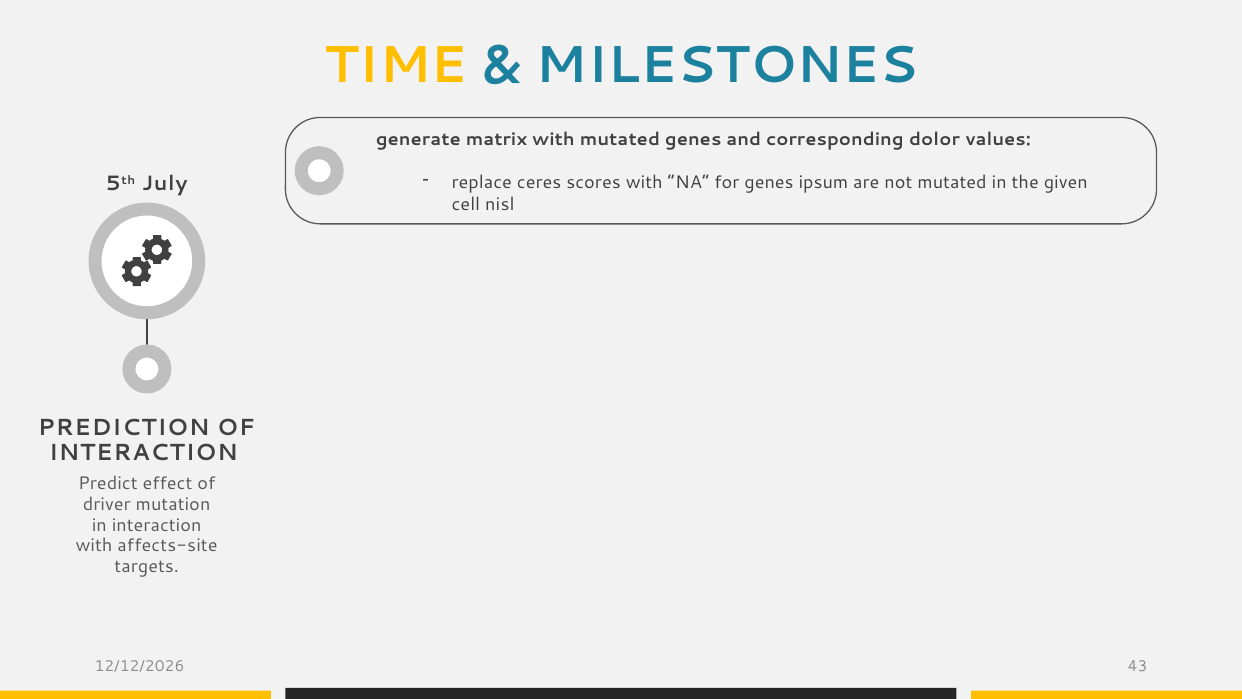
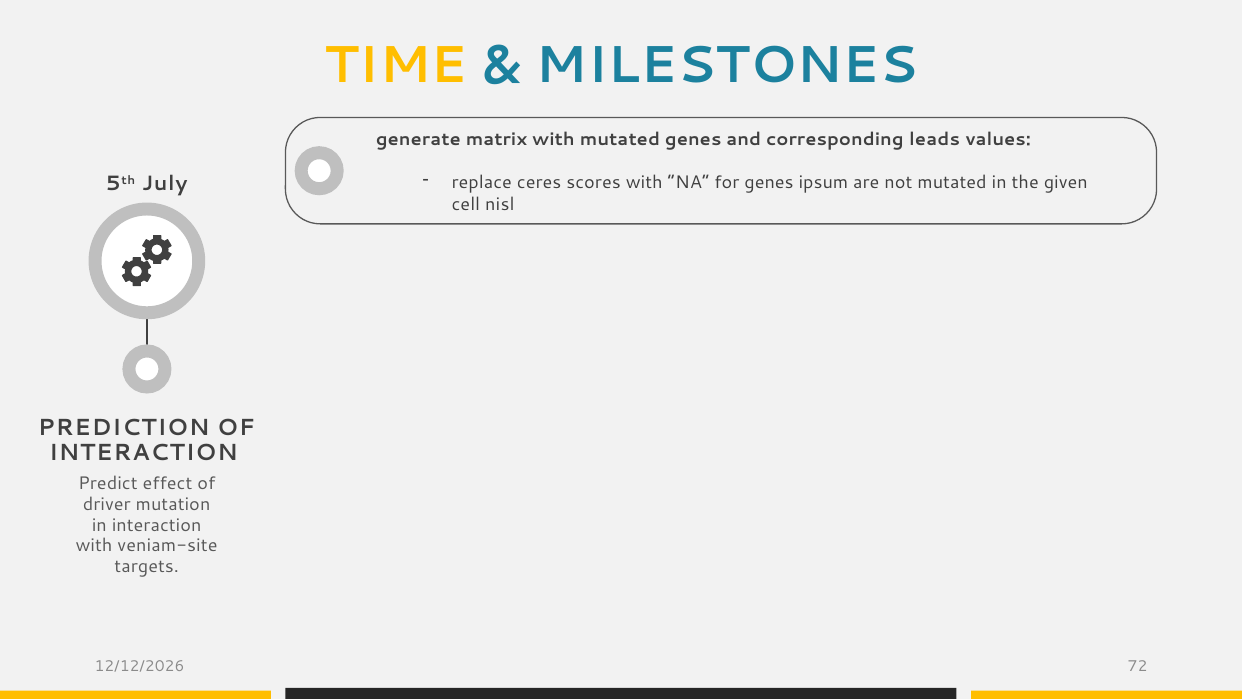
dolor: dolor -> leads
affects-site: affects-site -> veniam-site
43: 43 -> 72
